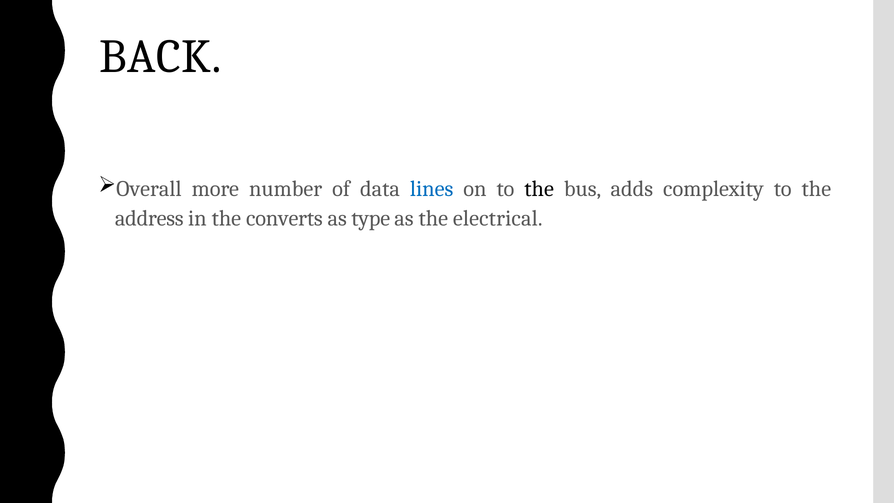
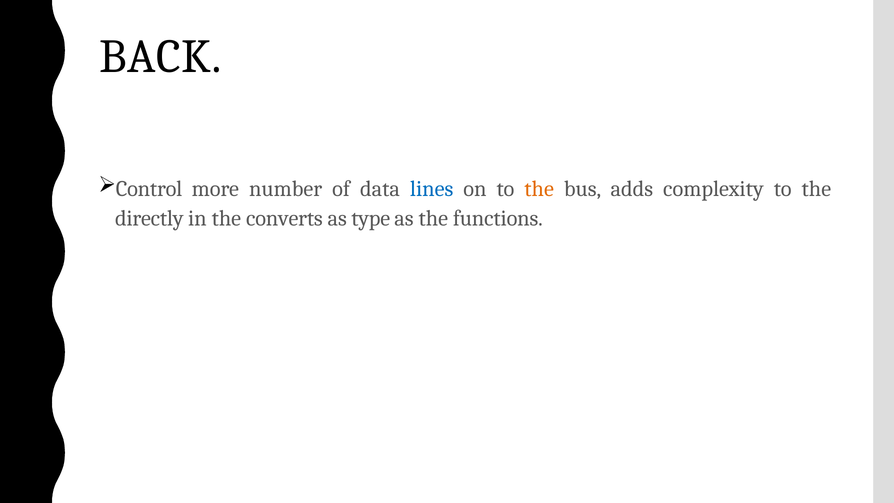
Overall: Overall -> Control
the at (539, 189) colour: black -> orange
address: address -> directly
electrical: electrical -> functions
